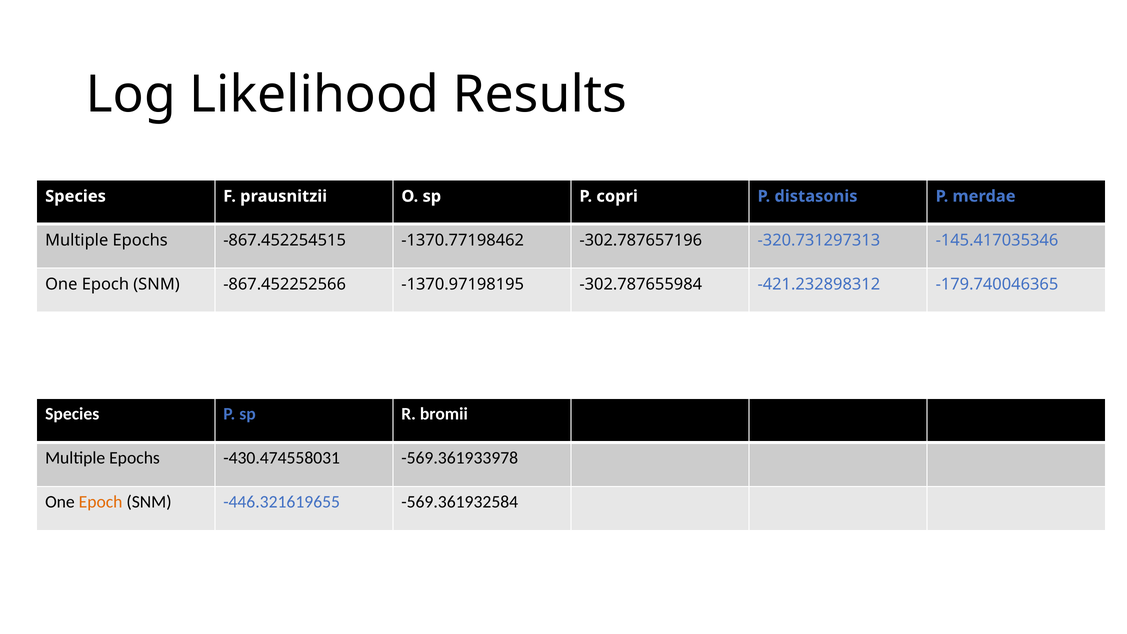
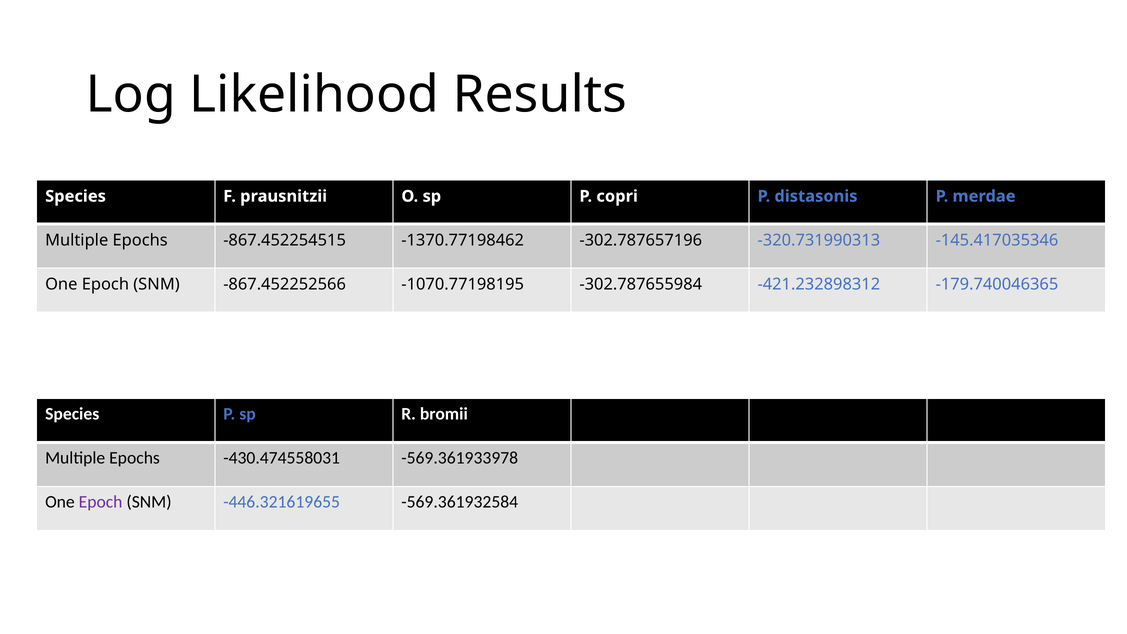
-320.731297313: -320.731297313 -> -320.731990313
-1370.97198195: -1370.97198195 -> -1070.77198195
Epoch at (101, 502) colour: orange -> purple
